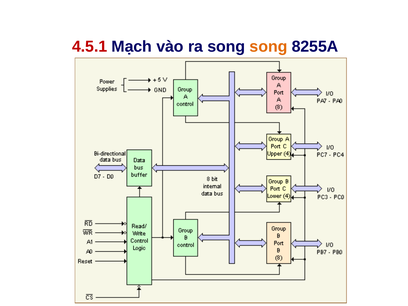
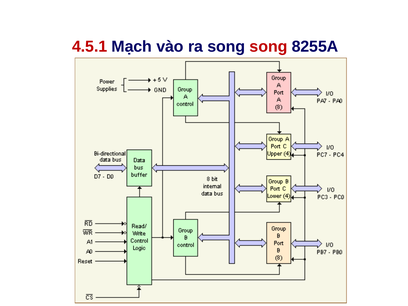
song at (268, 47) colour: orange -> red
